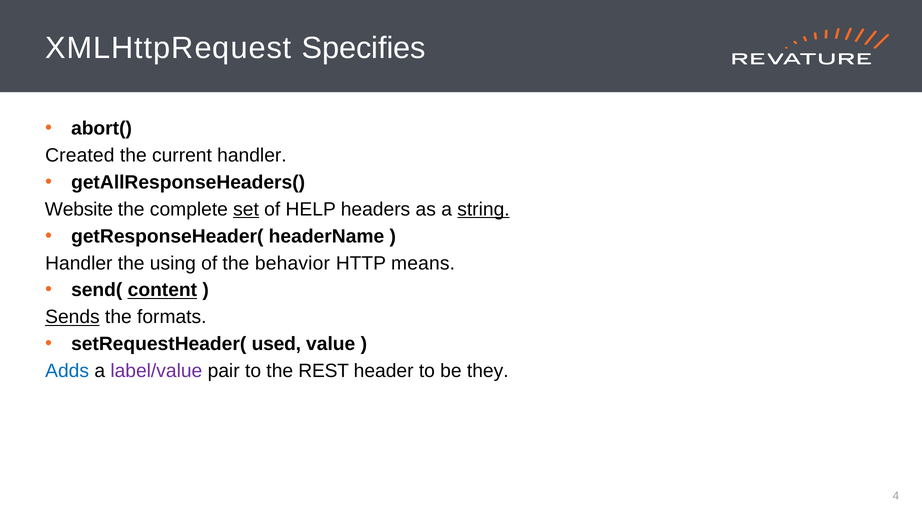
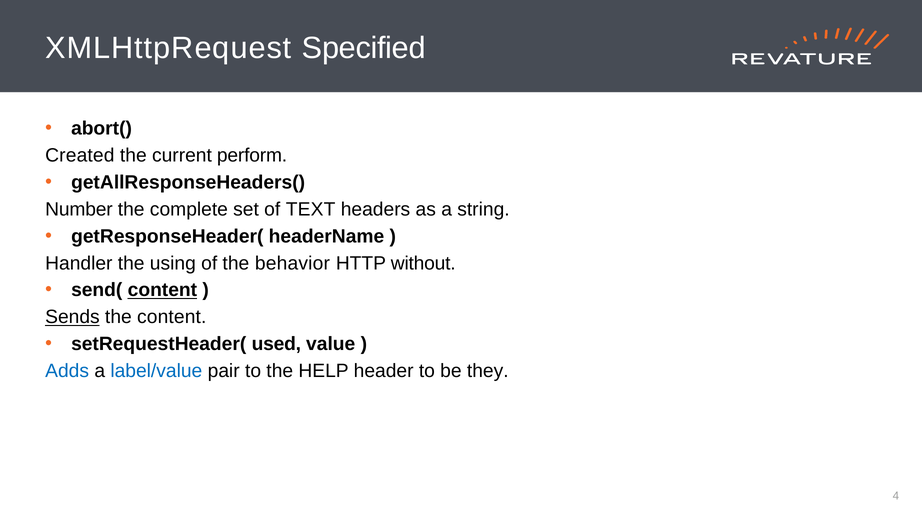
Specifies: Specifies -> Specified
current handler: handler -> perform
Website: Website -> Number
set underline: present -> none
HELP: HELP -> TEXT
string underline: present -> none
means: means -> without
the formats: formats -> content
label/value colour: purple -> blue
REST: REST -> HELP
